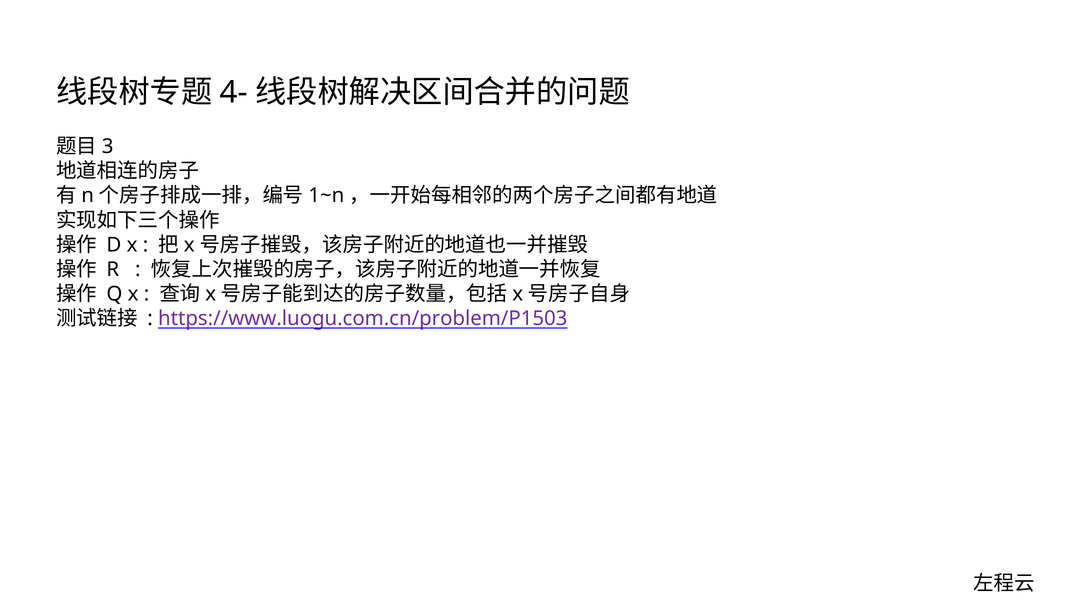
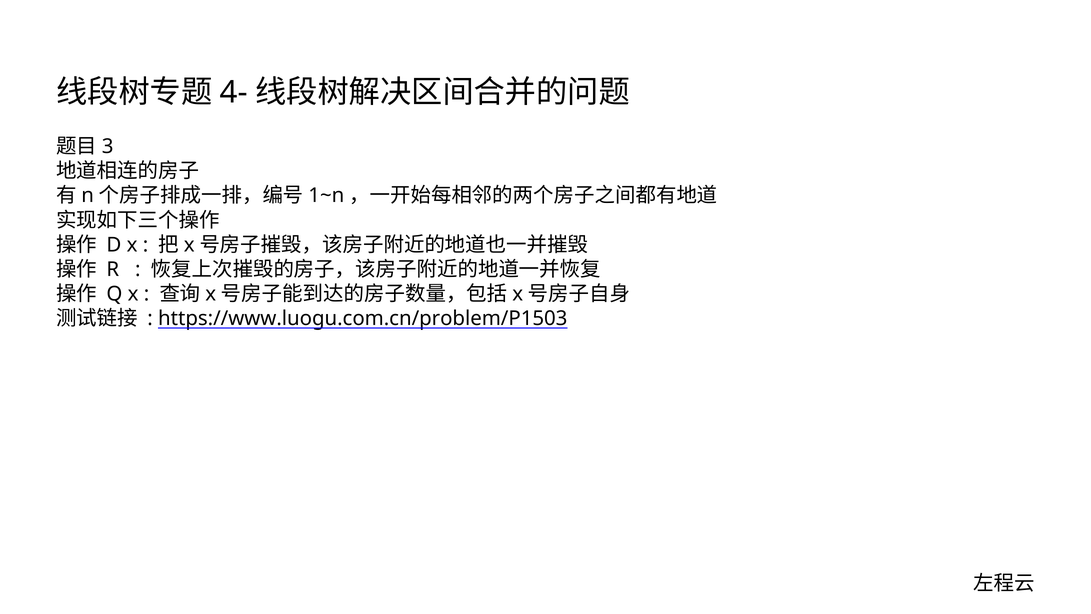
https://www.luogu.com.cn/problem/P1503 colour: purple -> black
